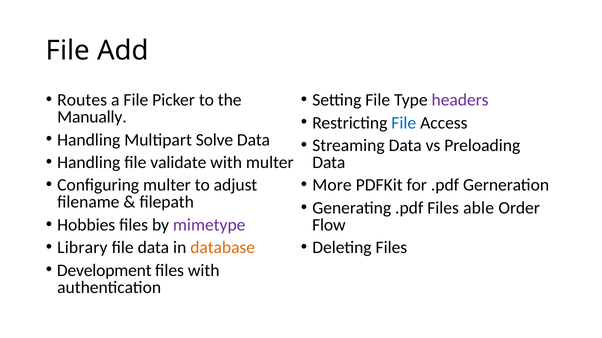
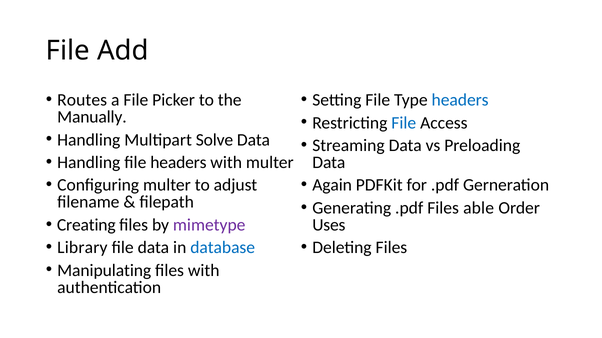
headers at (460, 100) colour: purple -> blue
file validate: validate -> headers
More: More -> Again
Hobbies: Hobbies -> Creating
Flow: Flow -> Uses
database colour: orange -> blue
Development: Development -> Manipulating
